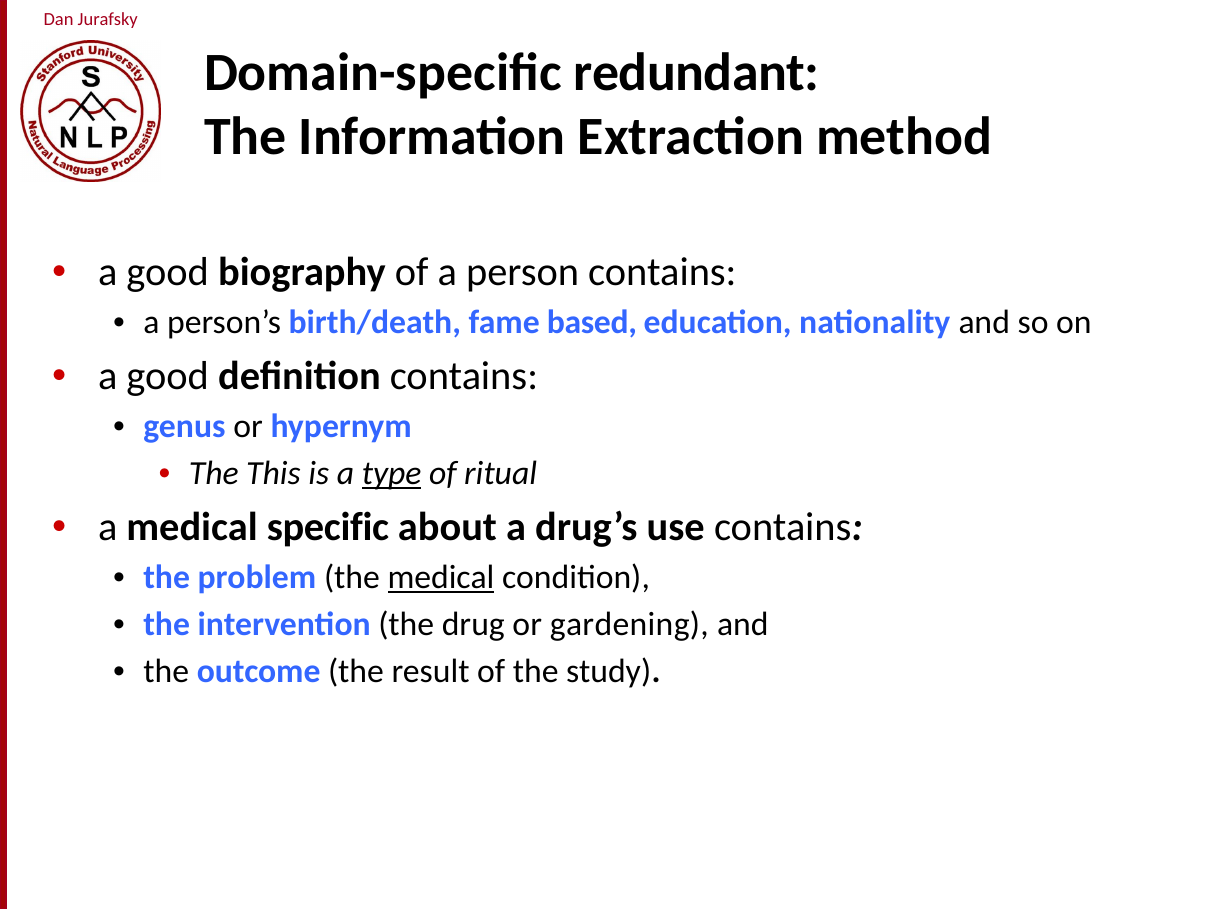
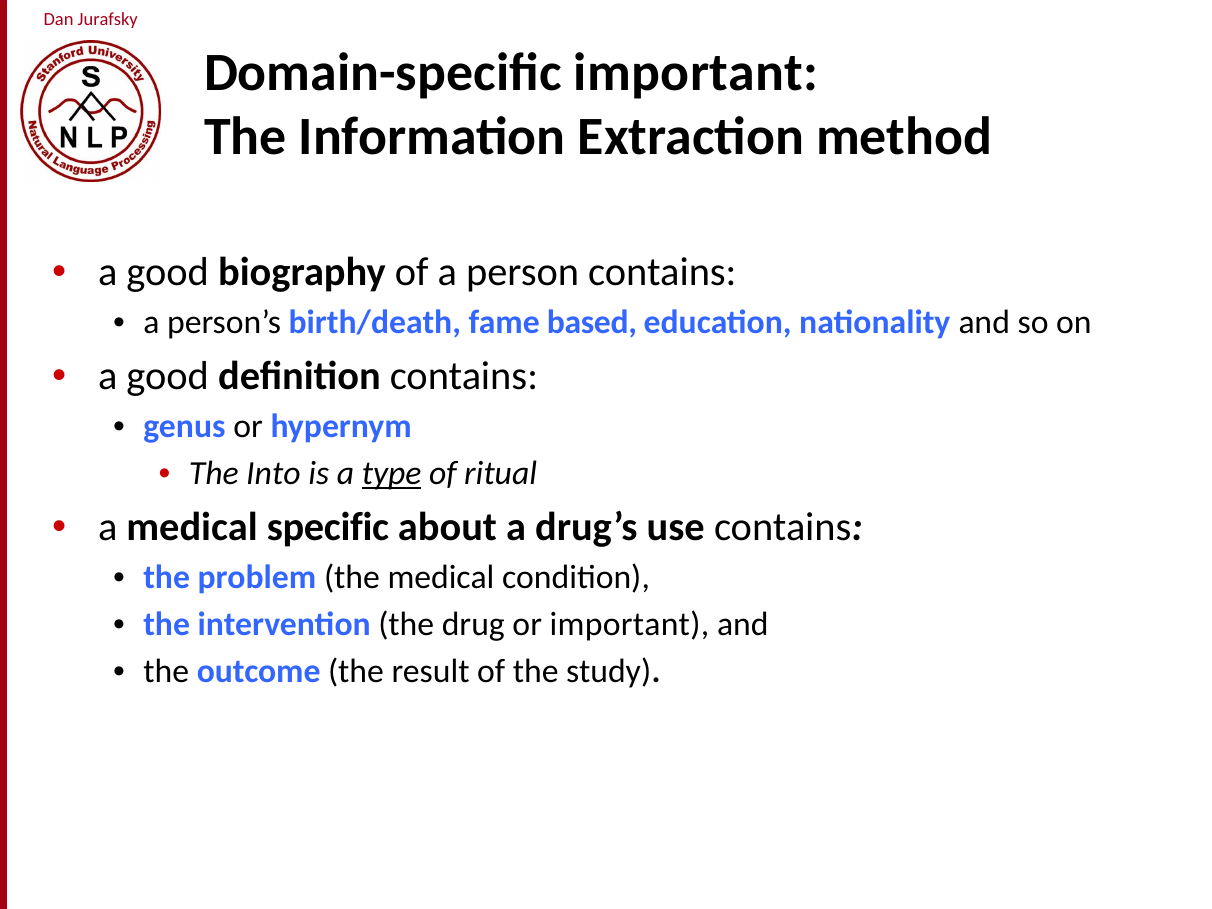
Domain-specific redundant: redundant -> important
This: This -> Into
medical at (441, 577) underline: present -> none
or gardening: gardening -> important
